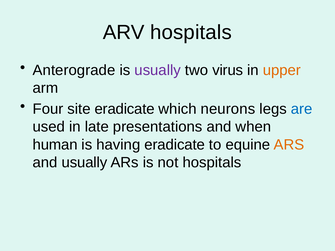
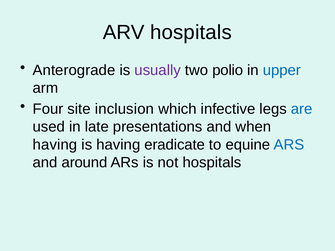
virus: virus -> polio
upper colour: orange -> blue
site eradicate: eradicate -> inclusion
neurons: neurons -> infective
human at (55, 145): human -> having
ARS at (289, 145) colour: orange -> blue
and usually: usually -> around
